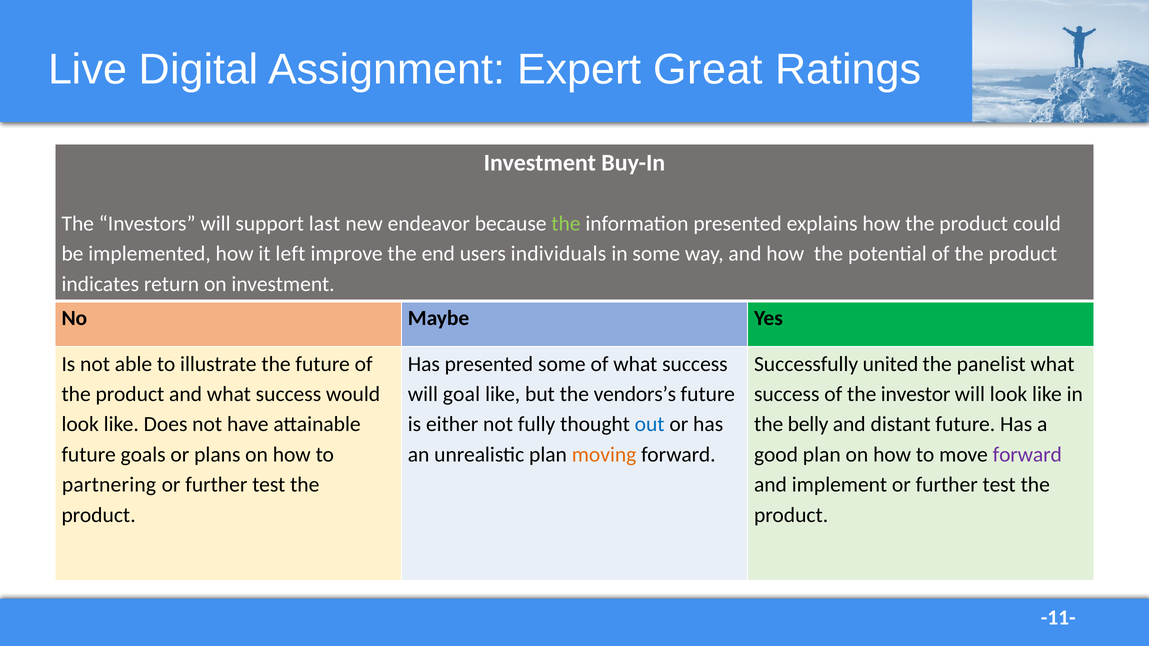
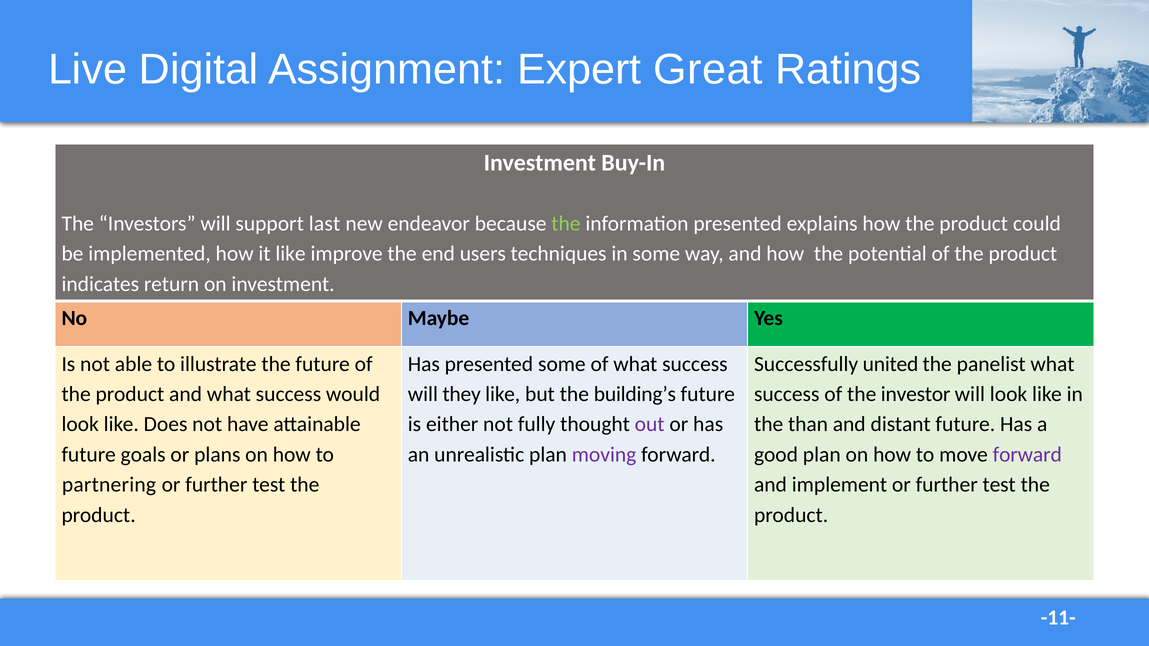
it left: left -> like
individuals: individuals -> techniques
goal: goal -> they
vendors’s: vendors’s -> building’s
out colour: blue -> purple
belly: belly -> than
moving colour: orange -> purple
